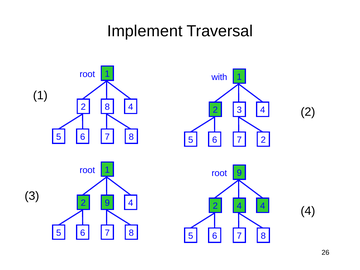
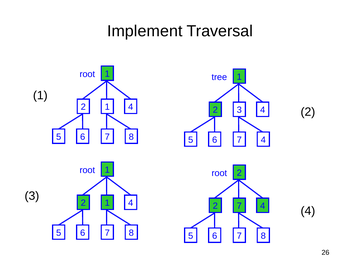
with: with -> tree
8 at (107, 107): 8 -> 1
6 2: 2 -> 4
root 9: 9 -> 2
9 at (107, 203): 9 -> 1
2 4: 4 -> 7
